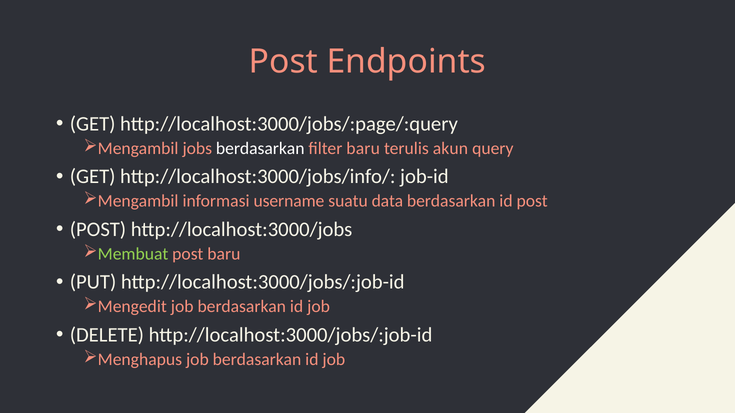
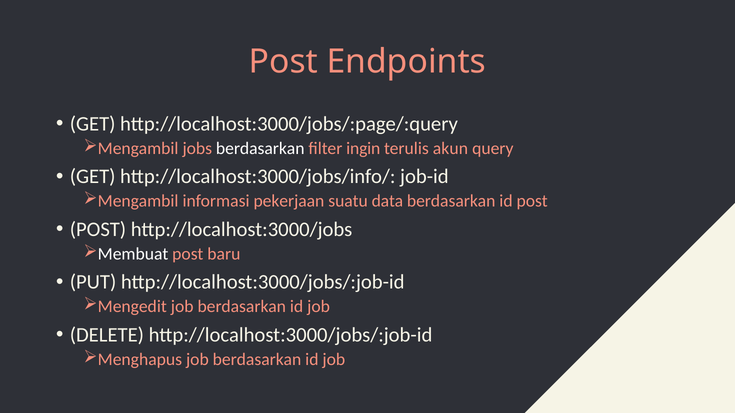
filter baru: baru -> ingin
username: username -> pekerjaan
Membuat colour: light green -> white
